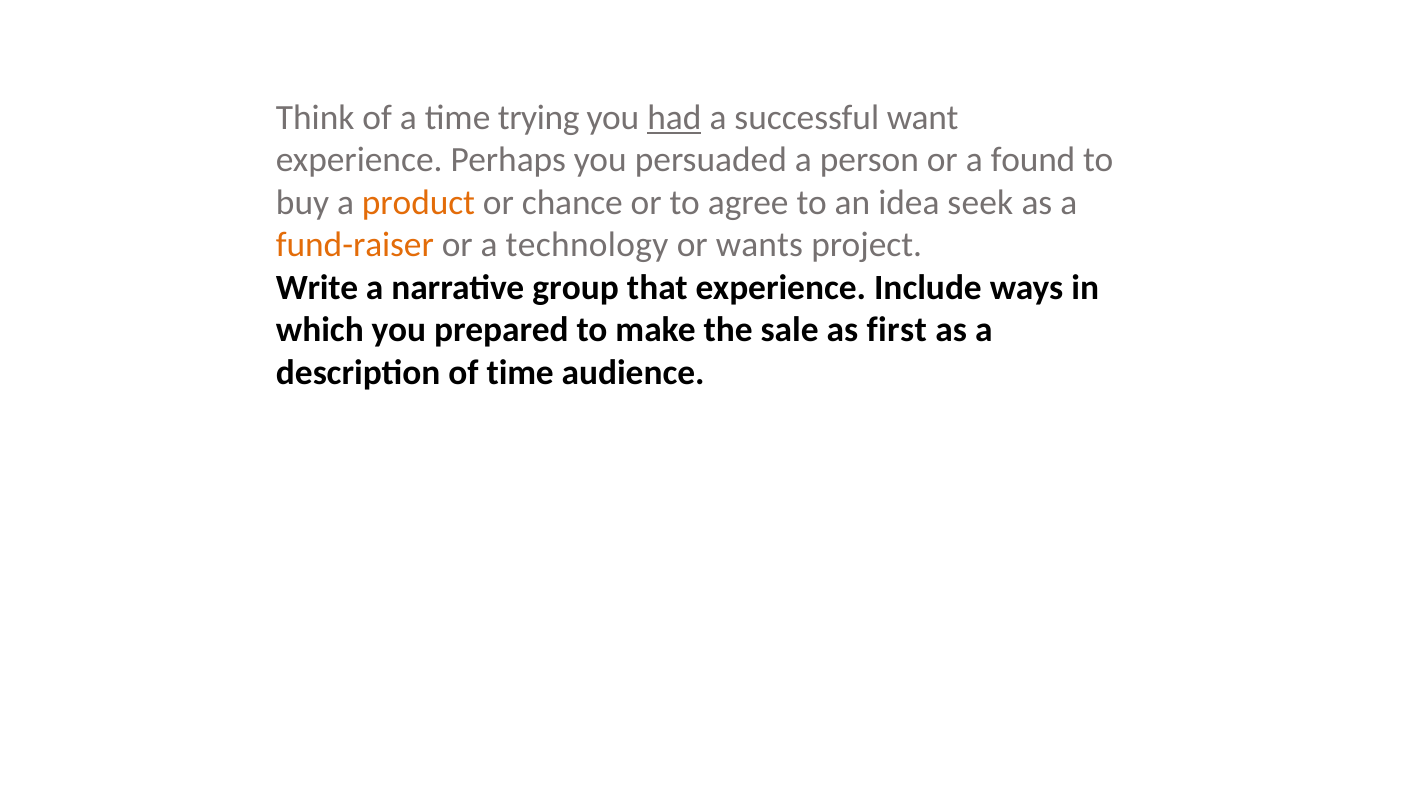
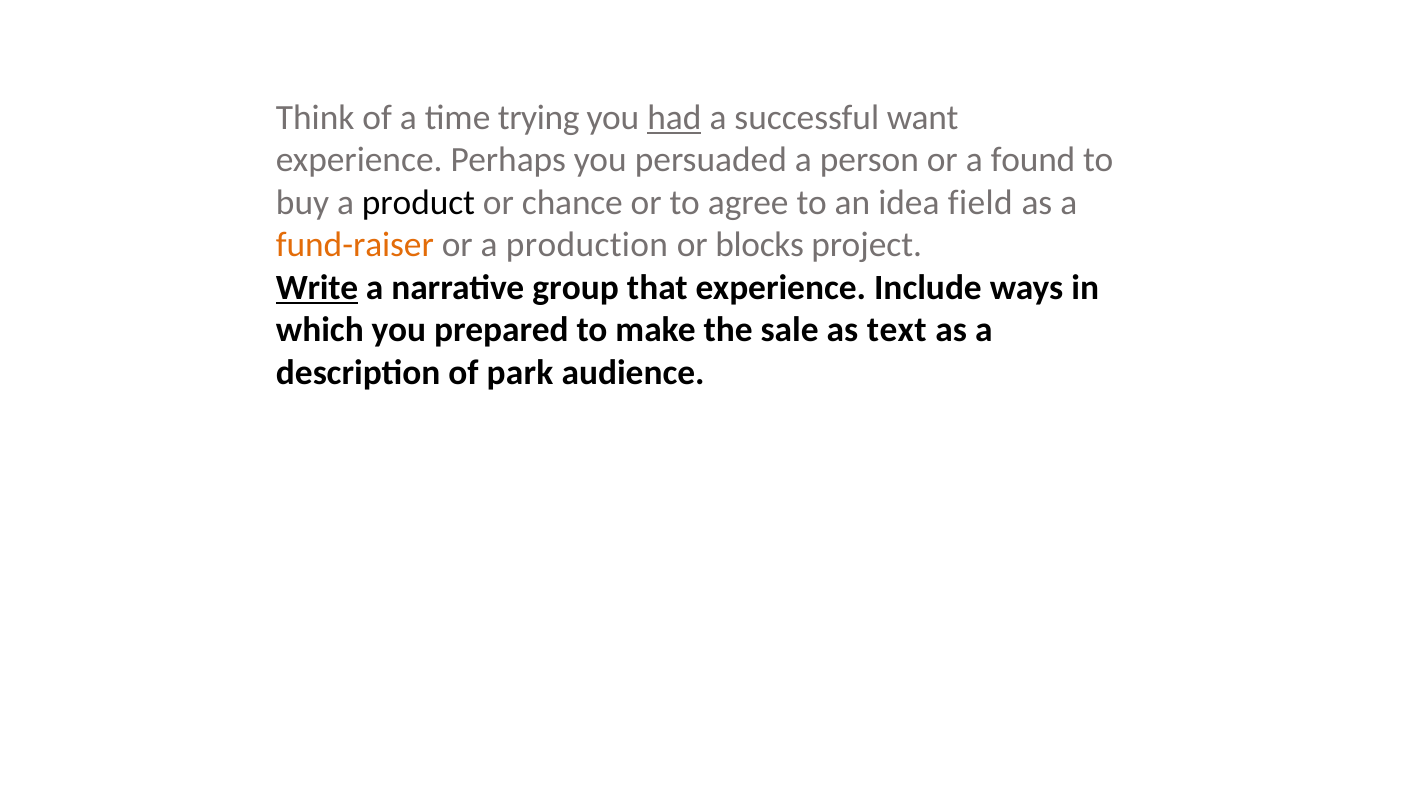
product colour: orange -> black
seek: seek -> field
technology: technology -> production
wants: wants -> blocks
Write underline: none -> present
first: first -> text
of time: time -> park
